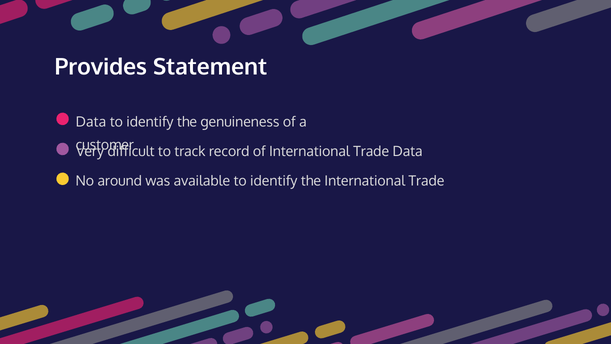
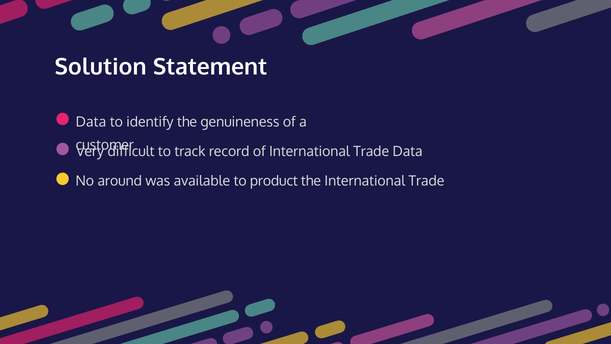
Provides: Provides -> Solution
available to identify: identify -> product
